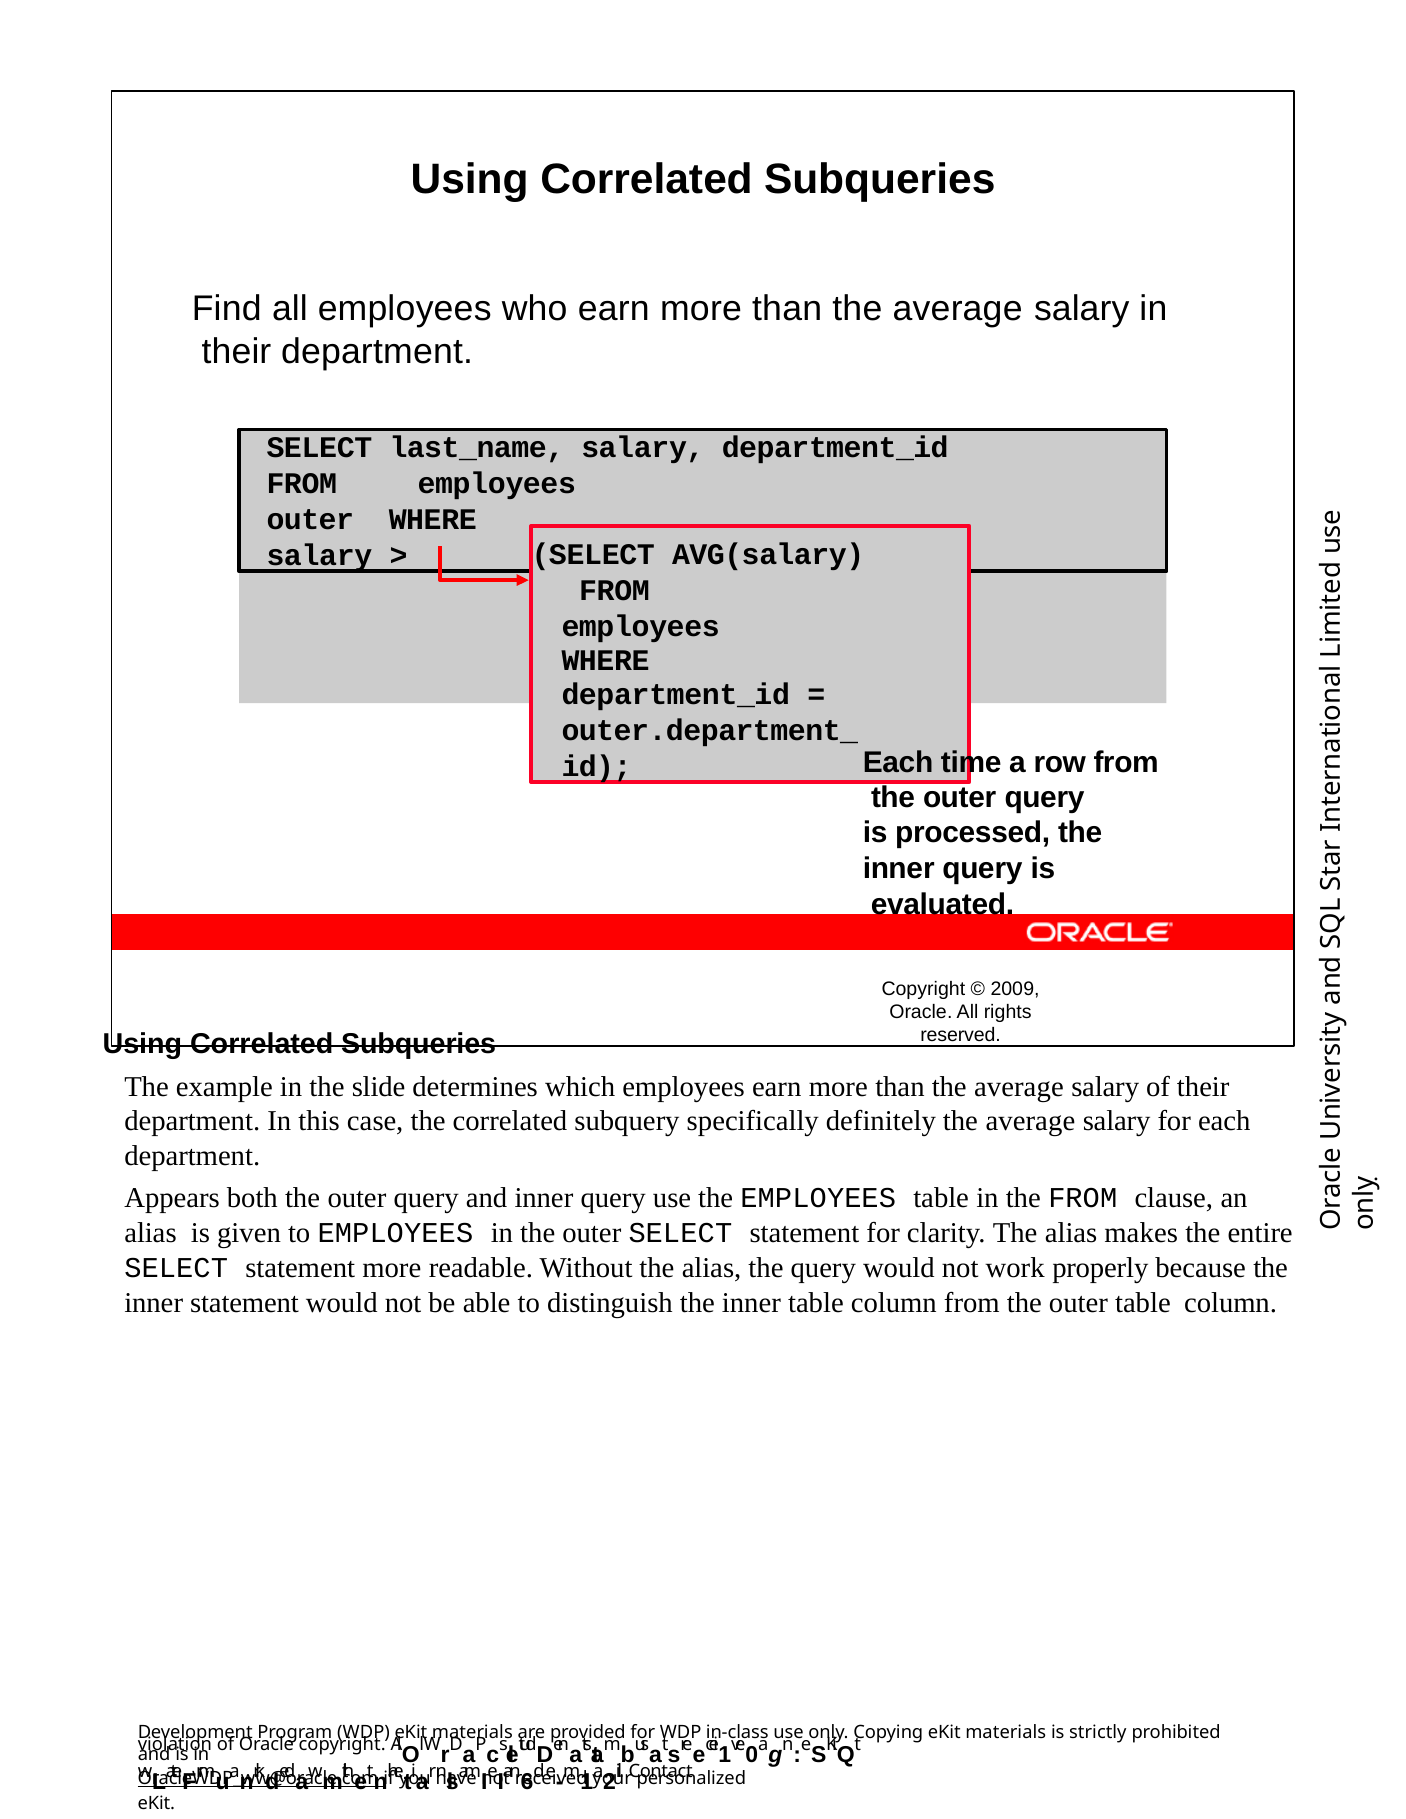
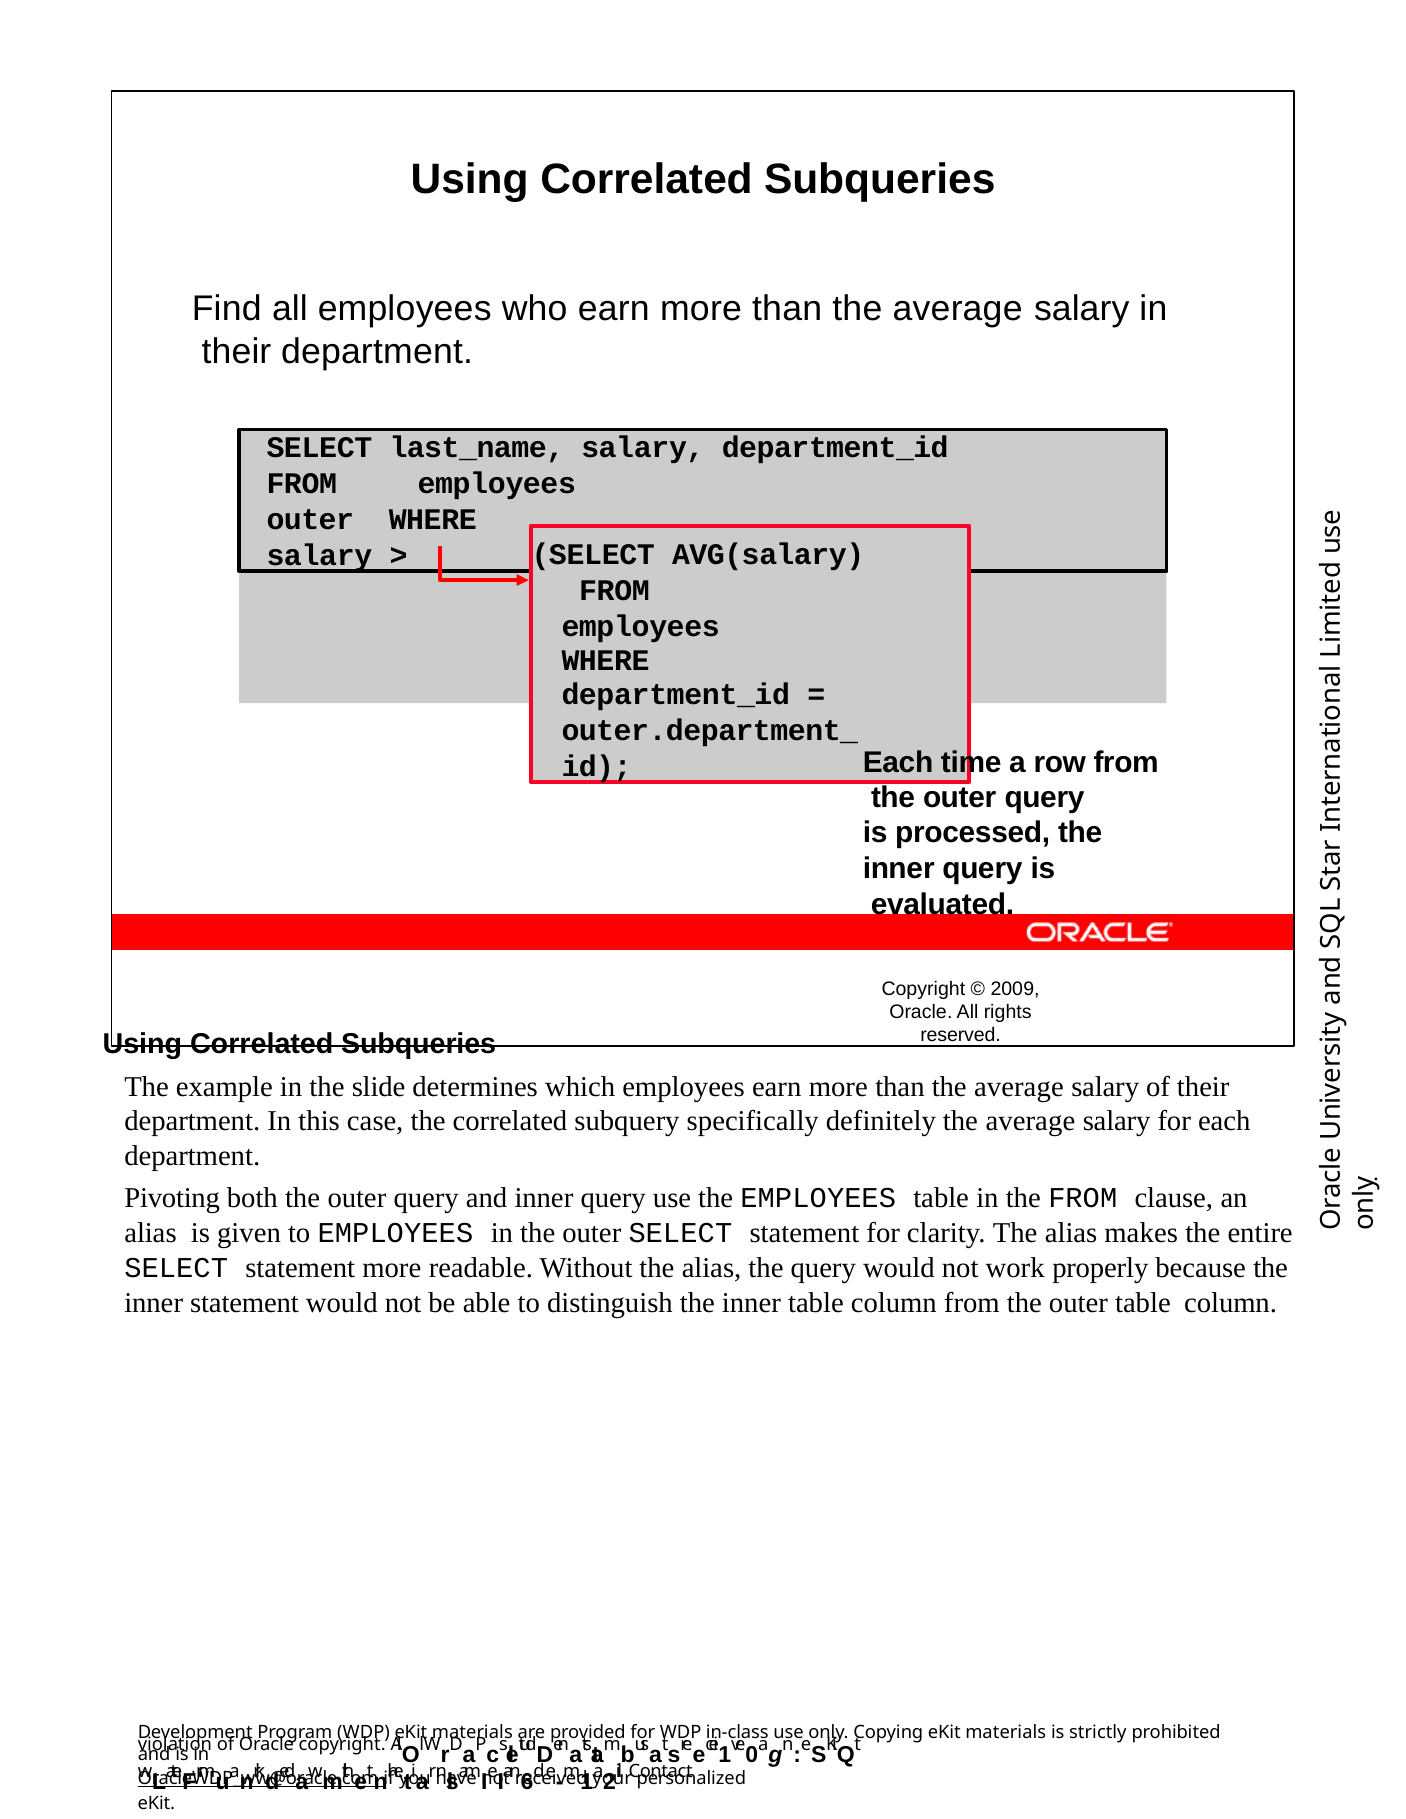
Appears: Appears -> Pivoting
